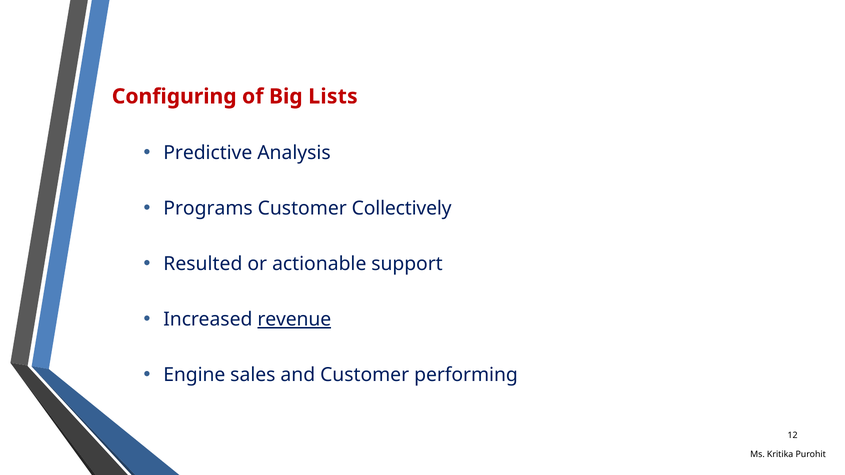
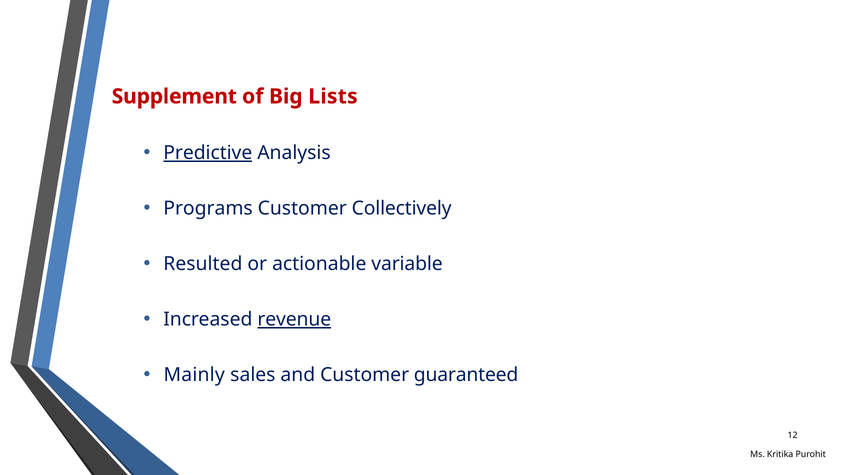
Configuring: Configuring -> Supplement
Predictive underline: none -> present
support: support -> variable
Engine: Engine -> Mainly
performing: performing -> guaranteed
